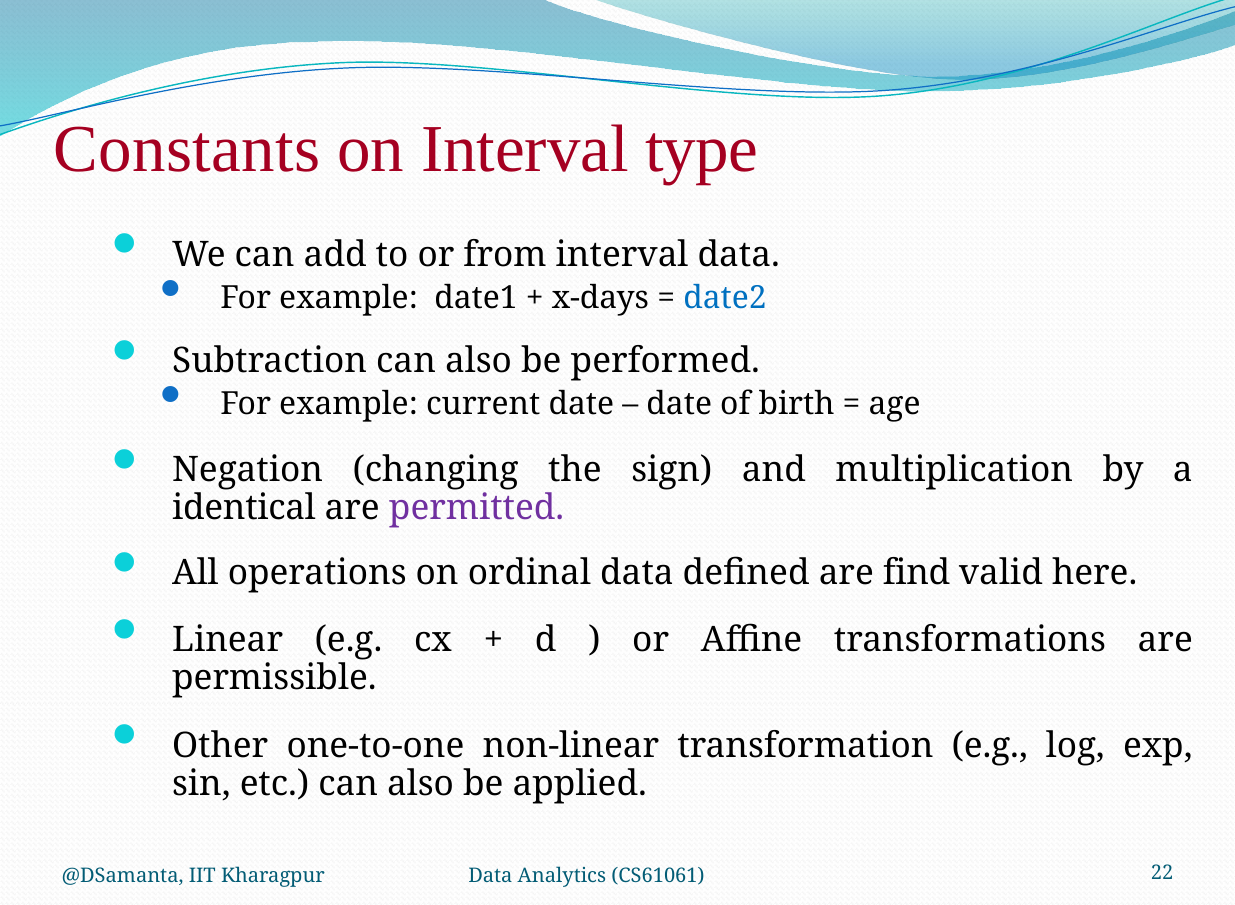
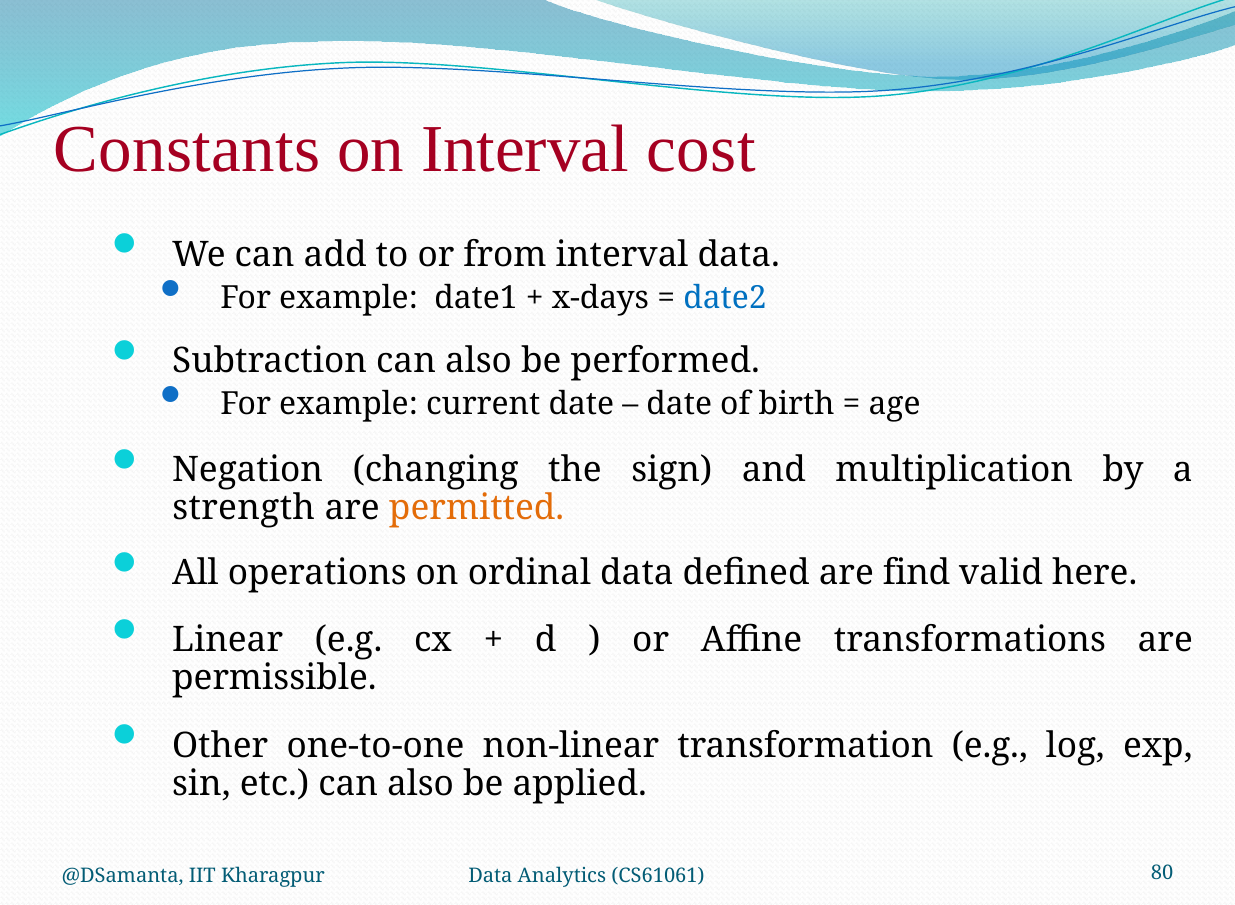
type: type -> cost
identical: identical -> strength
permitted colour: purple -> orange
22: 22 -> 80
